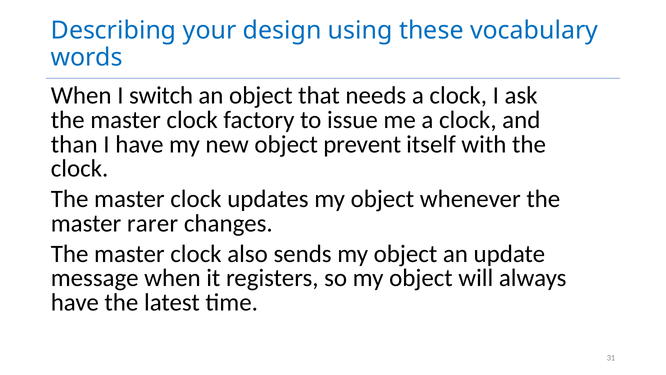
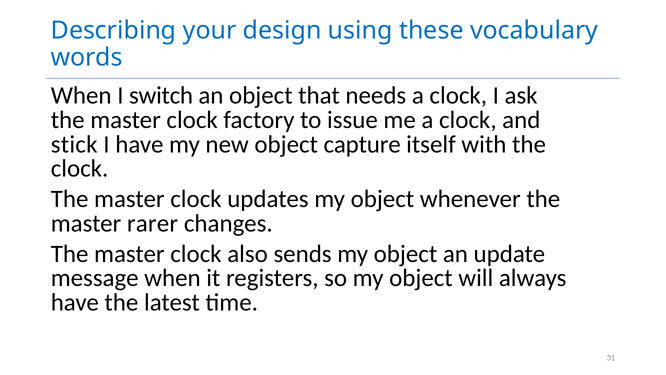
than: than -> stick
prevent: prevent -> capture
